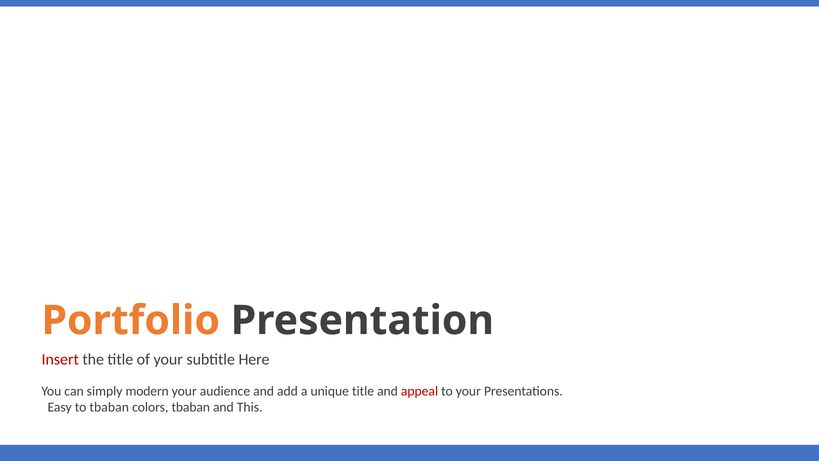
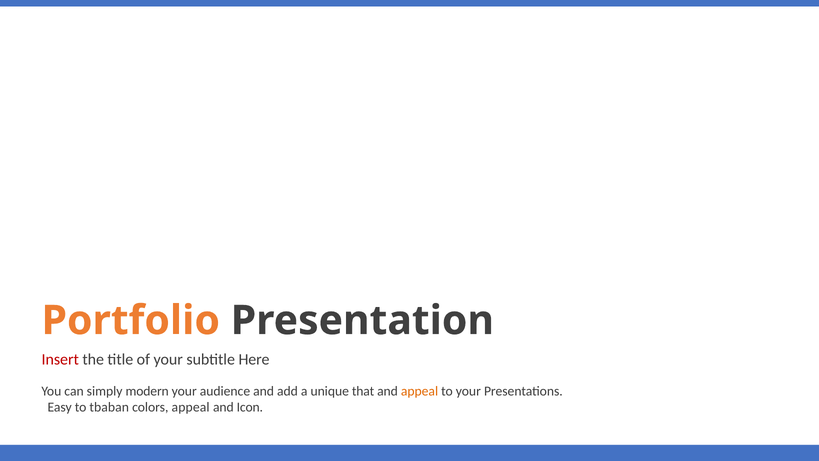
unique title: title -> that
appeal at (420, 391) colour: red -> orange
colors tbaban: tbaban -> appeal
This: This -> Icon
